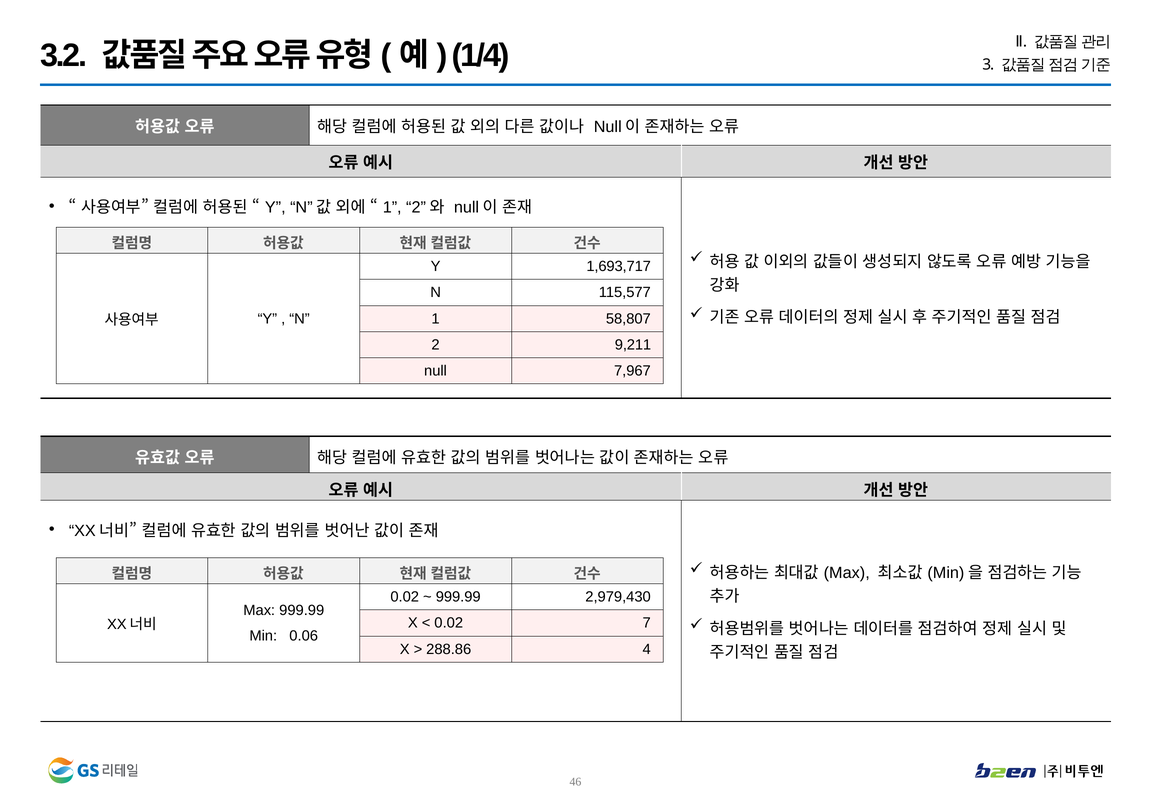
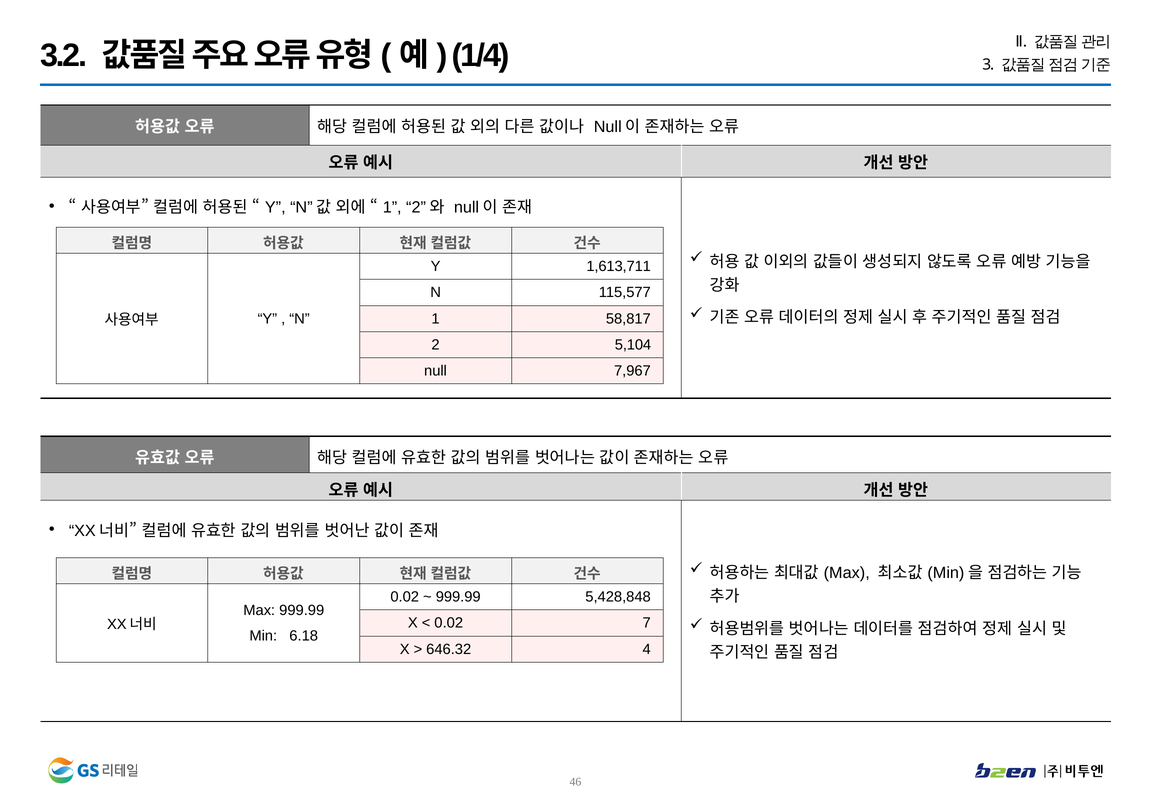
1,693,717: 1,693,717 -> 1,613,711
58,807: 58,807 -> 58,817
9,211: 9,211 -> 5,104
2,979,430: 2,979,430 -> 5,428,848
0.06: 0.06 -> 6.18
288.86: 288.86 -> 646.32
